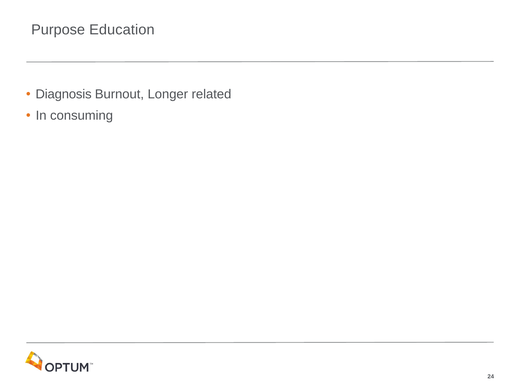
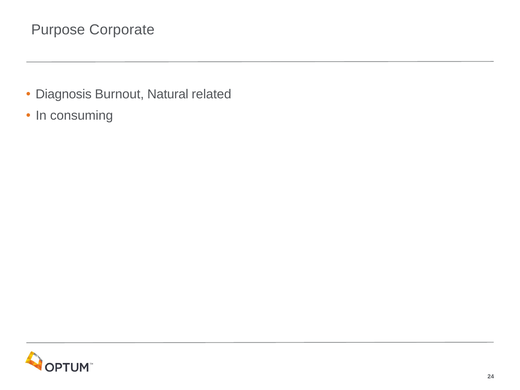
Education: Education -> Corporate
Longer: Longer -> Natural
